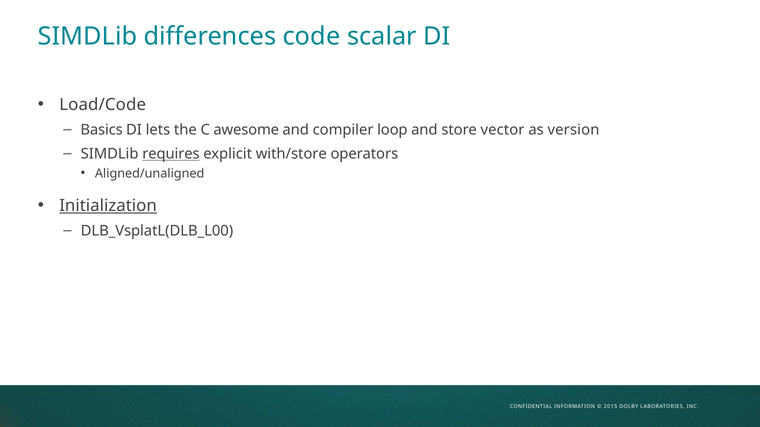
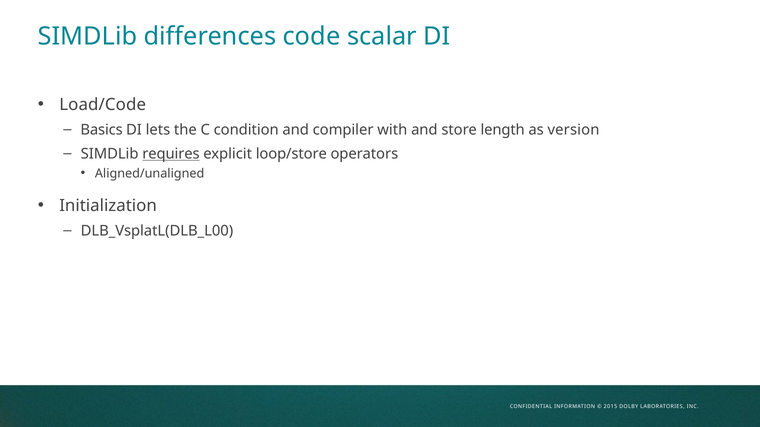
awesome: awesome -> condition
loop: loop -> with
vector: vector -> length
with/store: with/store -> loop/store
Initialization underline: present -> none
